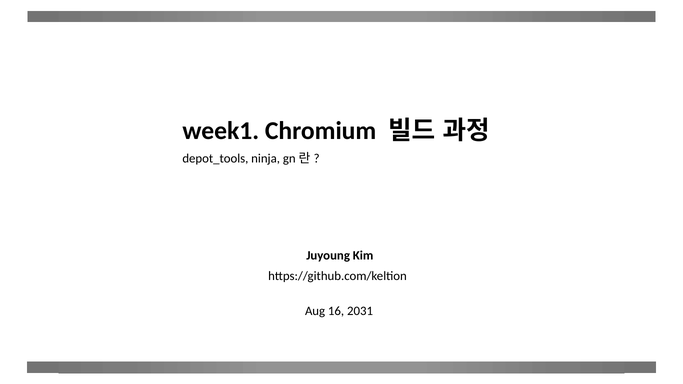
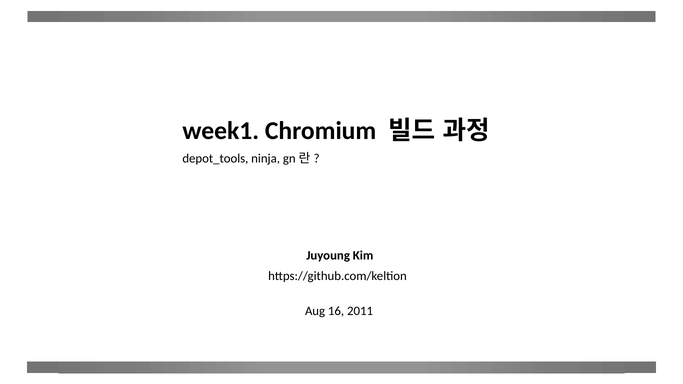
2031: 2031 -> 2011
